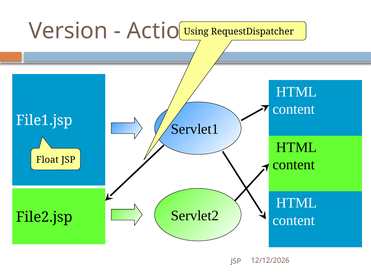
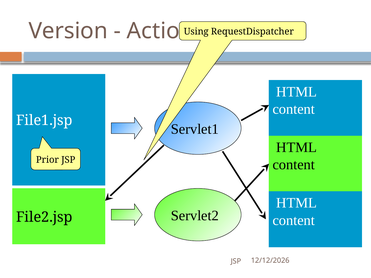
Float: Float -> Prior
